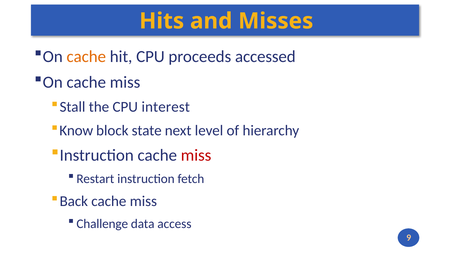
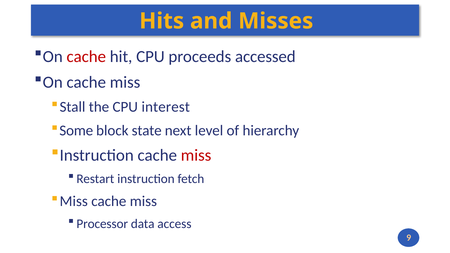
cache at (86, 56) colour: orange -> red
Know: Know -> Some
Back at (74, 201): Back -> Miss
Challenge: Challenge -> Processor
